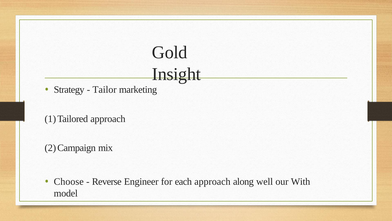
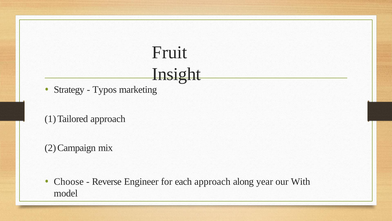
Gold: Gold -> Fruit
Tailor: Tailor -> Typos
well: well -> year
